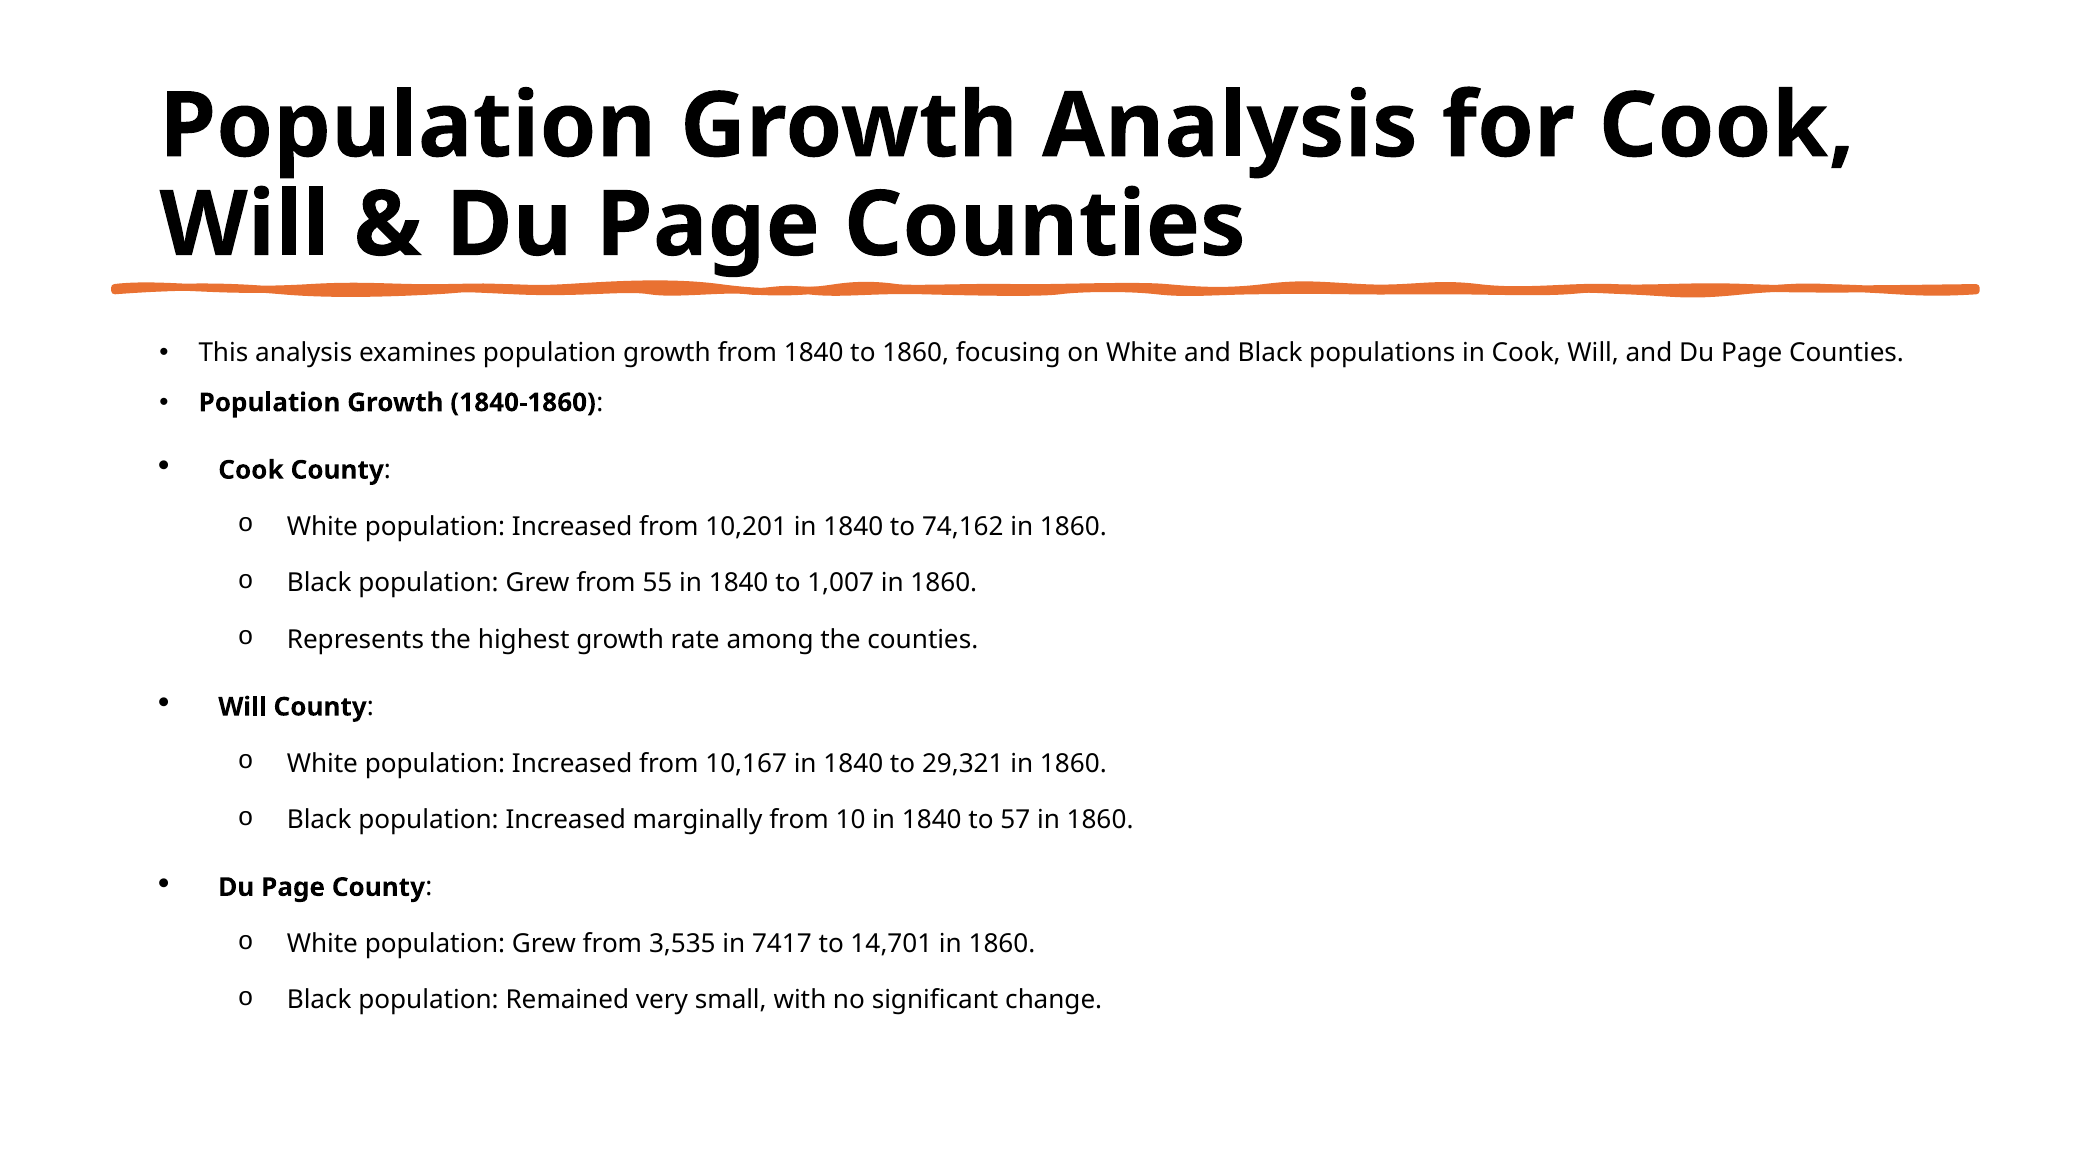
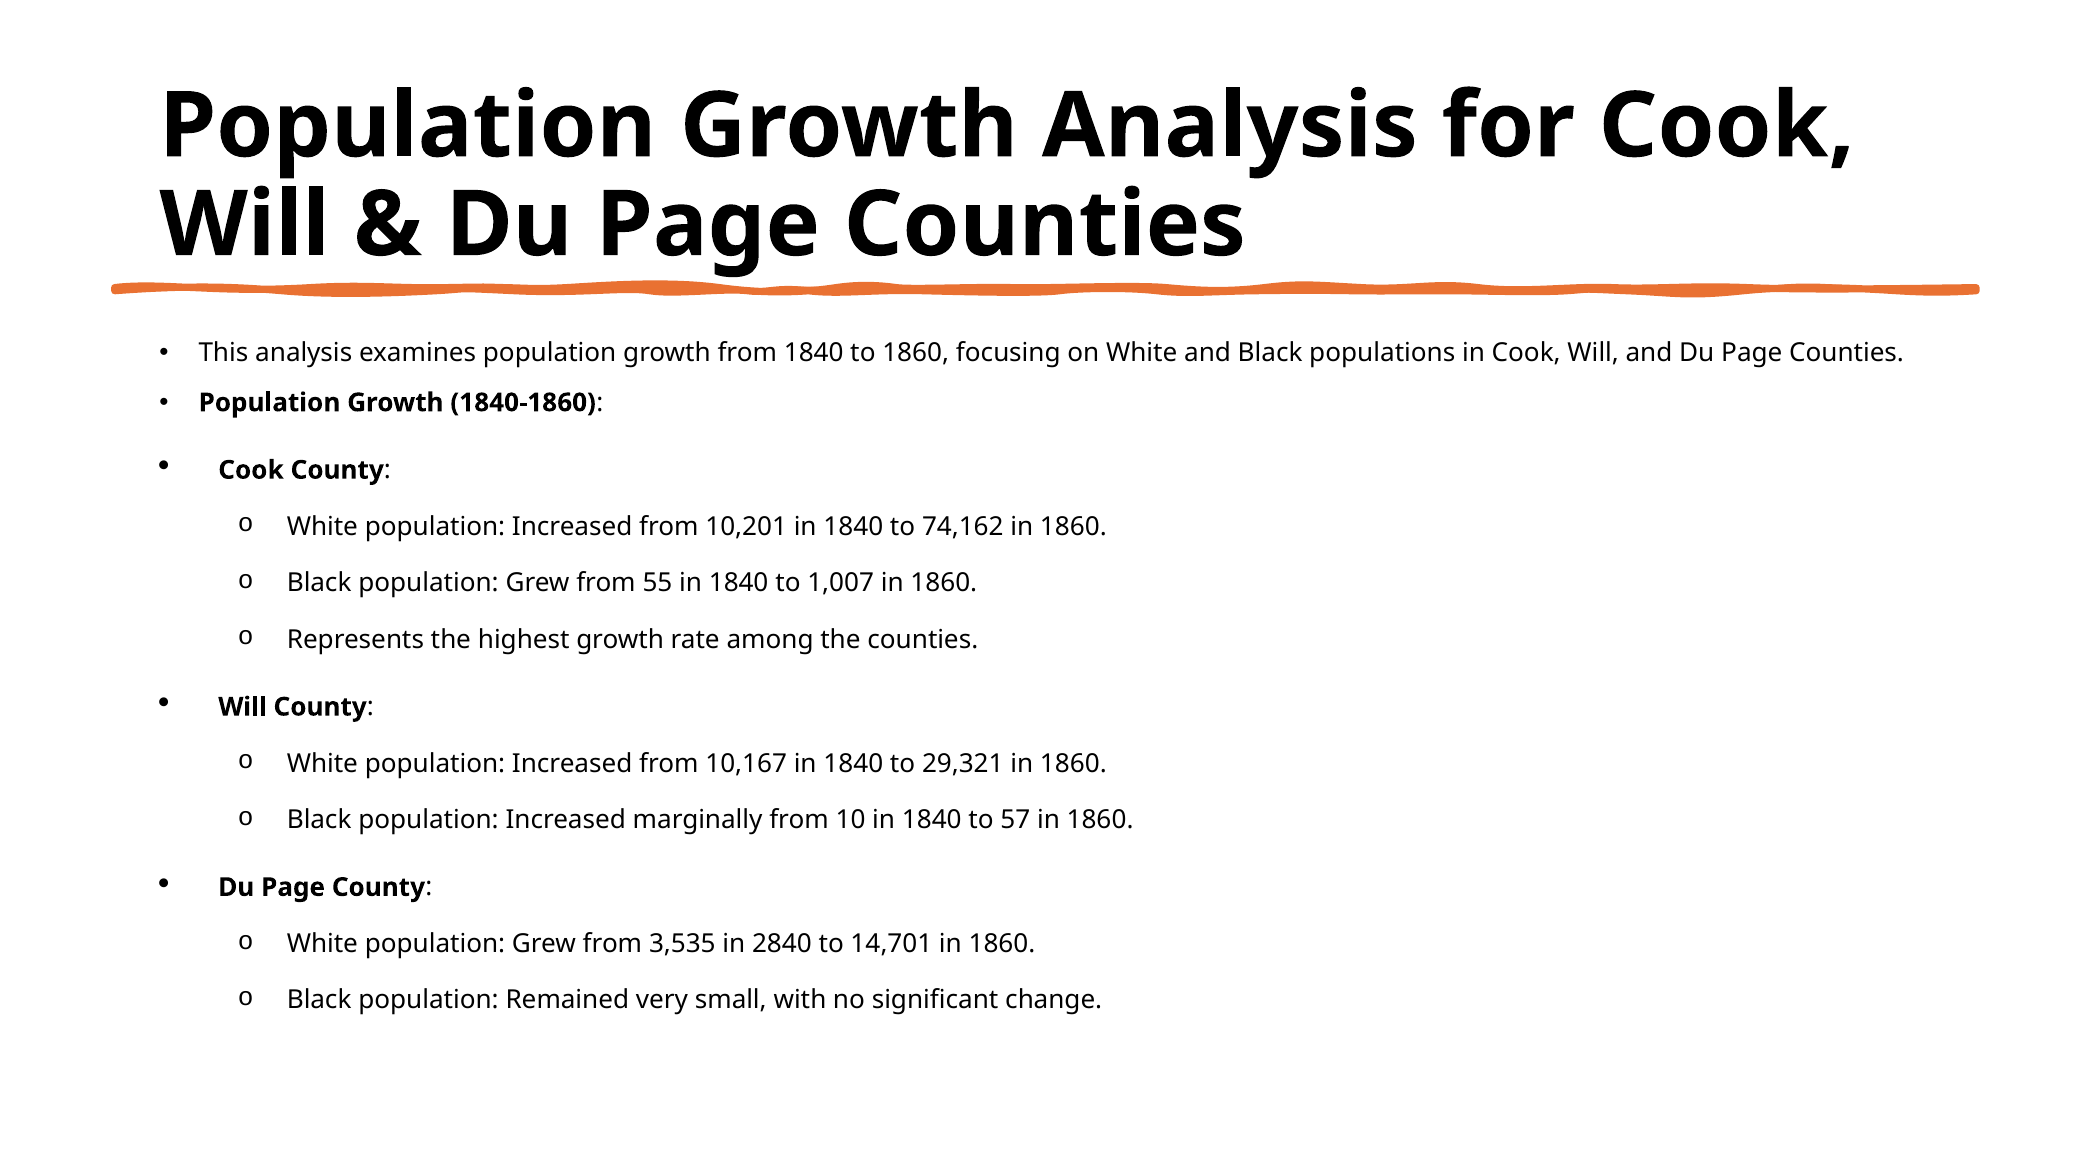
7417: 7417 -> 2840
